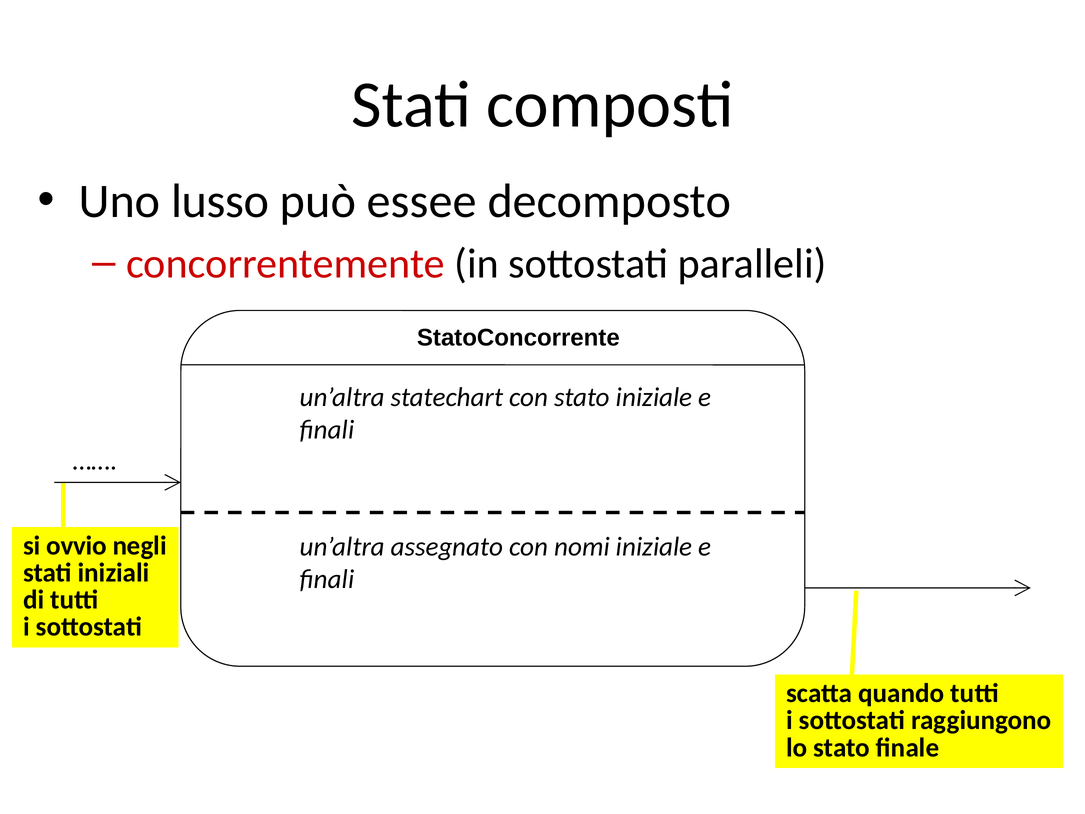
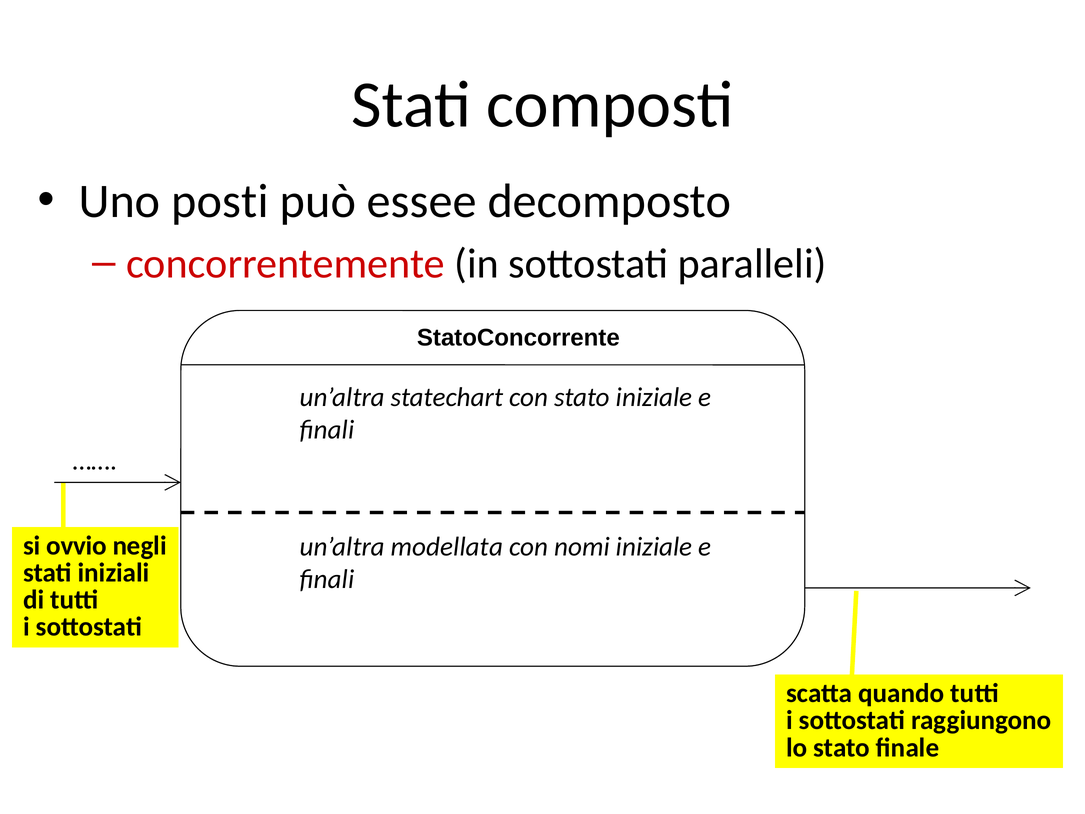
lusso: lusso -> posti
assegnato: assegnato -> modellata
